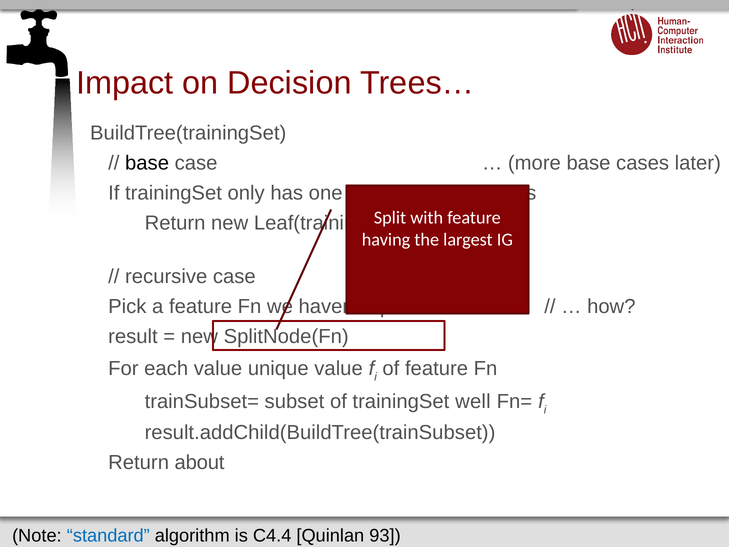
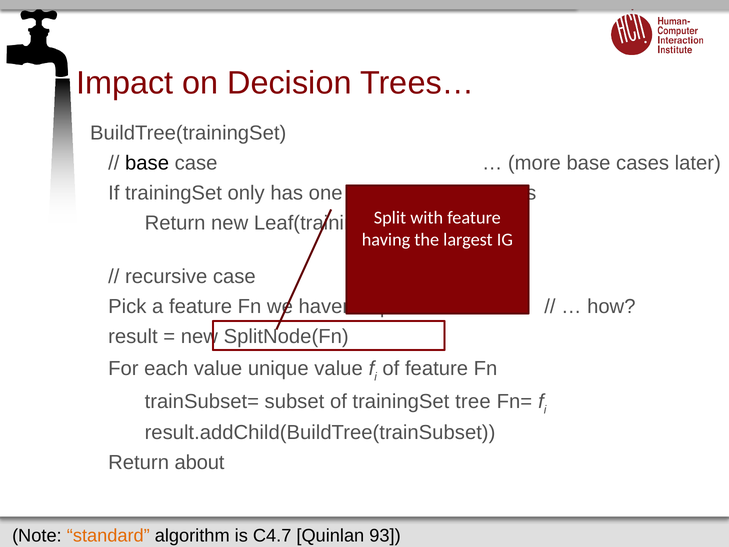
well: well -> tree
standard colour: blue -> orange
C4.4: C4.4 -> C4.7
